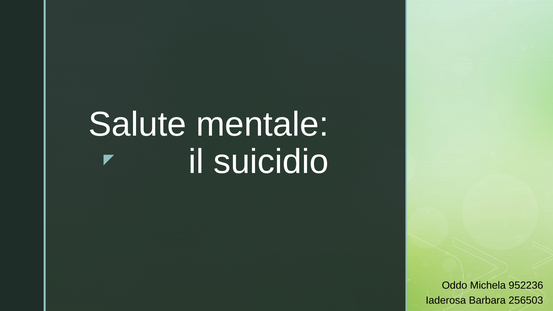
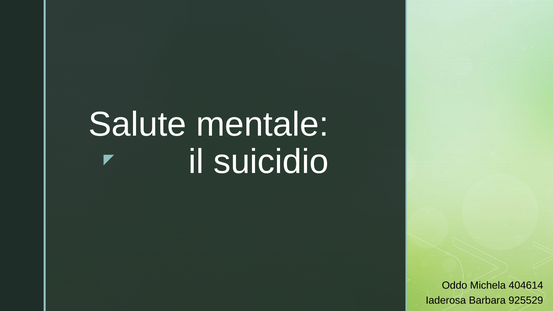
952236: 952236 -> 404614
256503: 256503 -> 925529
